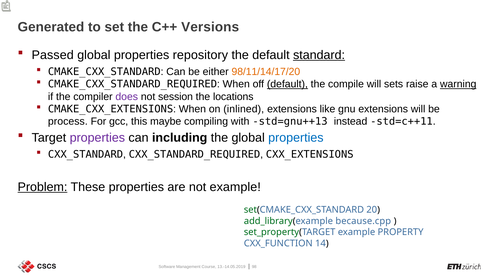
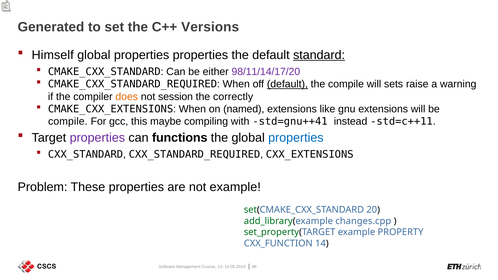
Passed: Passed -> Himself
properties repository: repository -> properties
98/11/14/17/20 colour: orange -> purple
warning underline: present -> none
does colour: purple -> orange
locations: locations -> correctly
inlined: inlined -> named
process at (68, 122): process -> compile
std=gnu++13: std=gnu++13 -> std=gnu++41
including: including -> functions
Problem underline: present -> none
because.cpp: because.cpp -> changes.cpp
